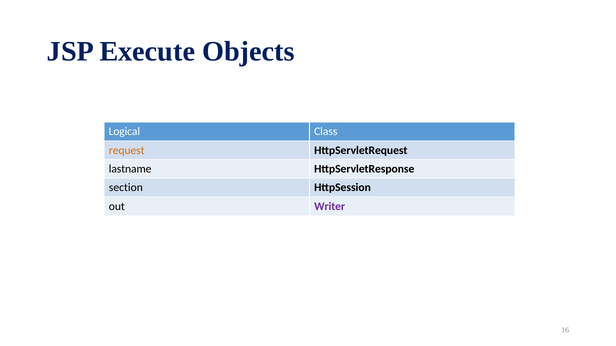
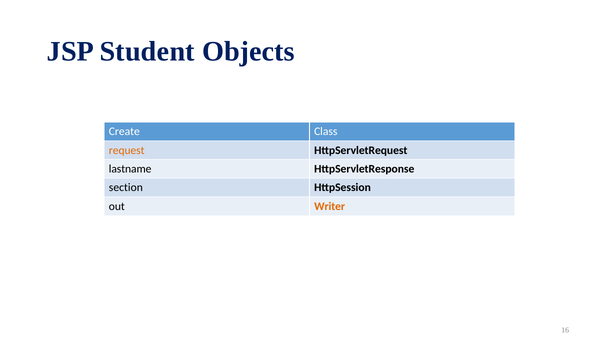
Execute: Execute -> Student
Logical: Logical -> Create
Writer colour: purple -> orange
